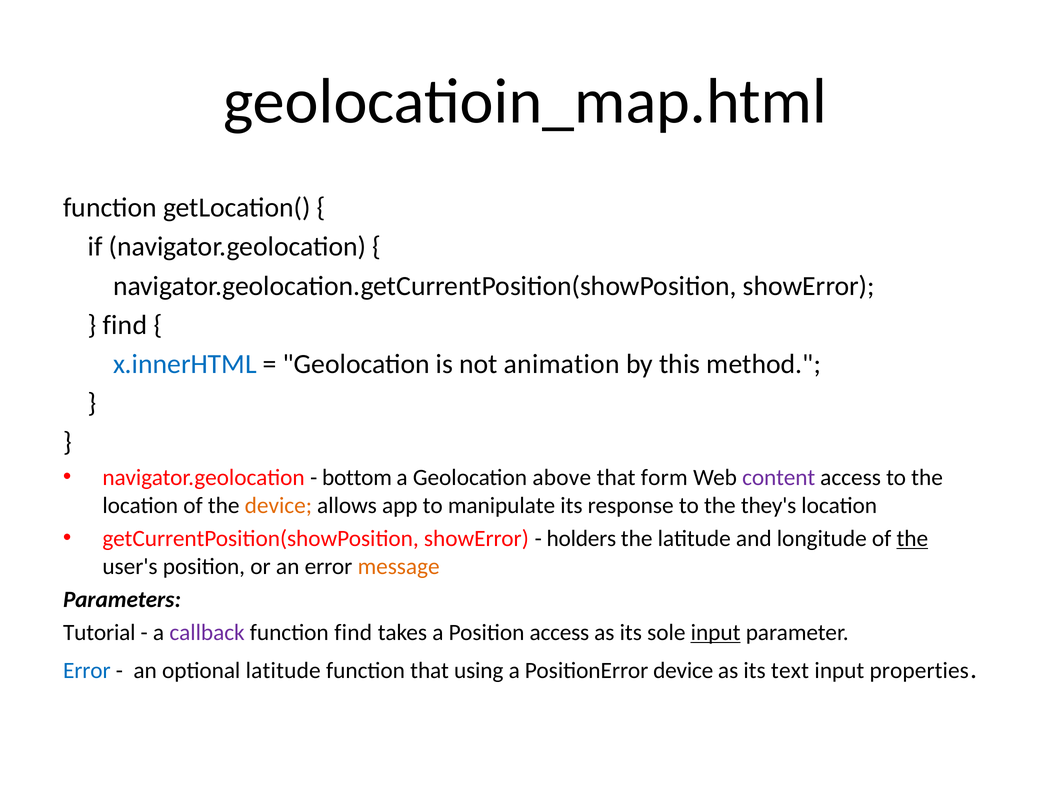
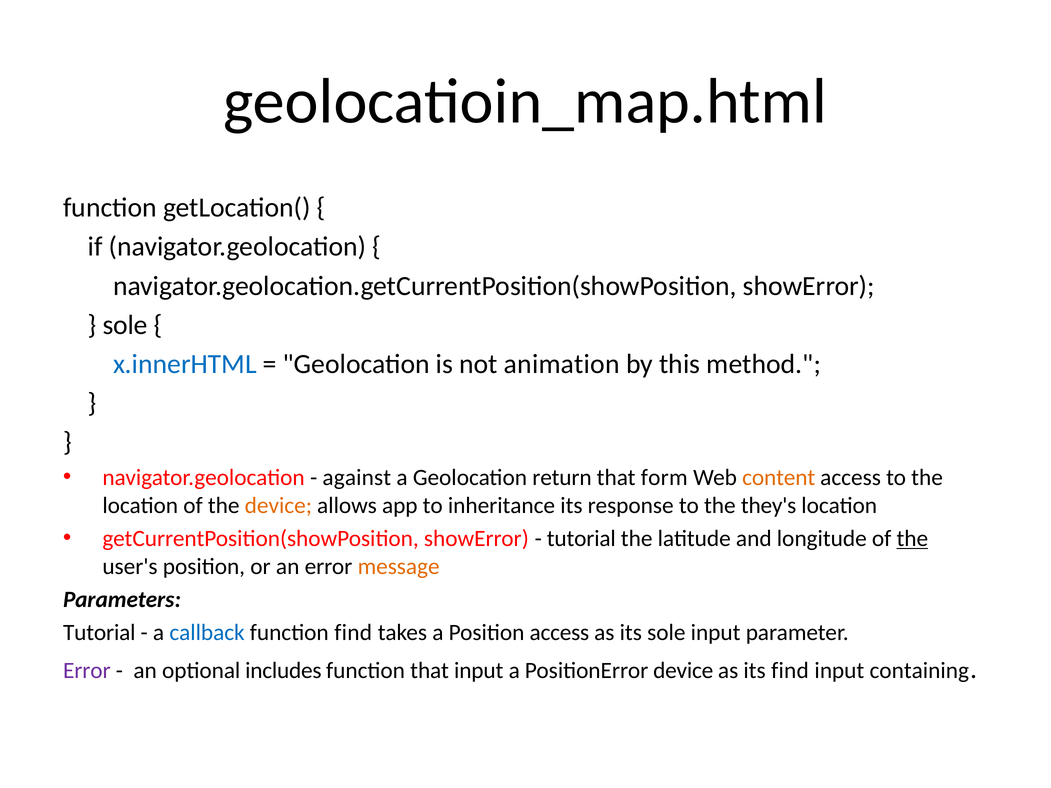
find at (125, 325): find -> sole
bottom: bottom -> against
above: above -> return
content colour: purple -> orange
manipulate: manipulate -> inheritance
holders at (581, 539): holders -> tutorial
callback colour: purple -> blue
input at (716, 633) underline: present -> none
Error at (87, 671) colour: blue -> purple
optional latitude: latitude -> includes
that using: using -> input
its text: text -> find
properties: properties -> containing
